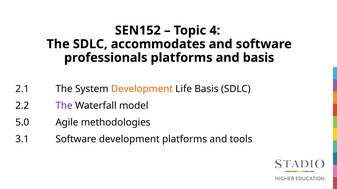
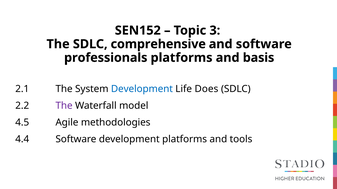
4: 4 -> 3
accommodates: accommodates -> comprehensive
Development at (142, 89) colour: orange -> blue
Life Basis: Basis -> Does
5.0: 5.0 -> 4.5
3.1: 3.1 -> 4.4
